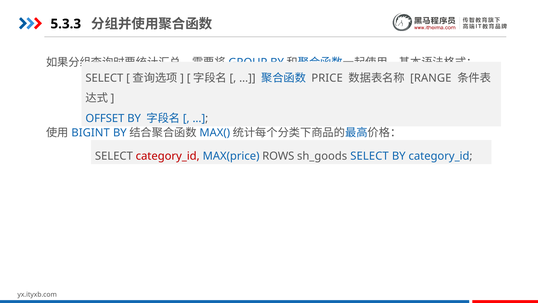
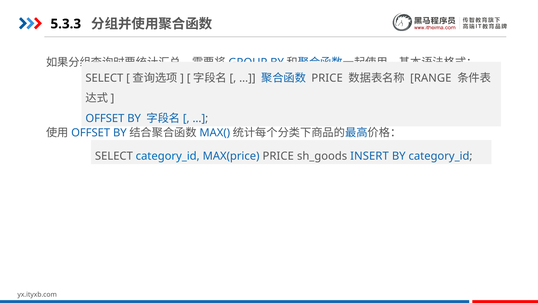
BIGINT at (91, 133): BIGINT -> OFFSET
category_id at (168, 156) colour: red -> blue
MAX(price ROWS: ROWS -> PRICE
sh_goods SELECT: SELECT -> INSERT
